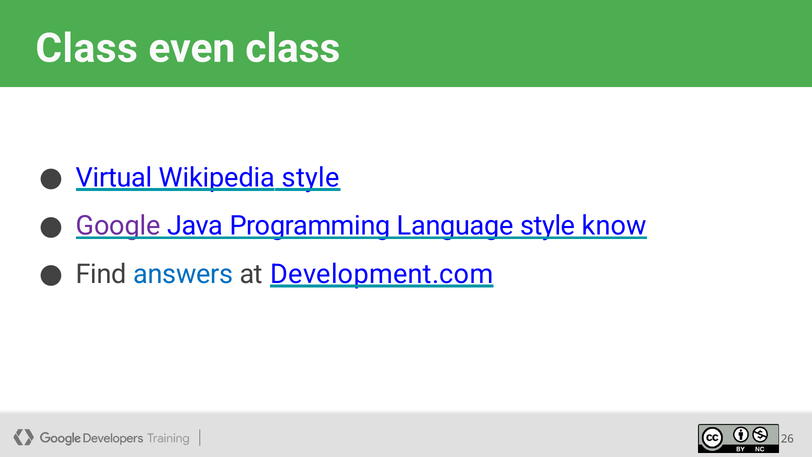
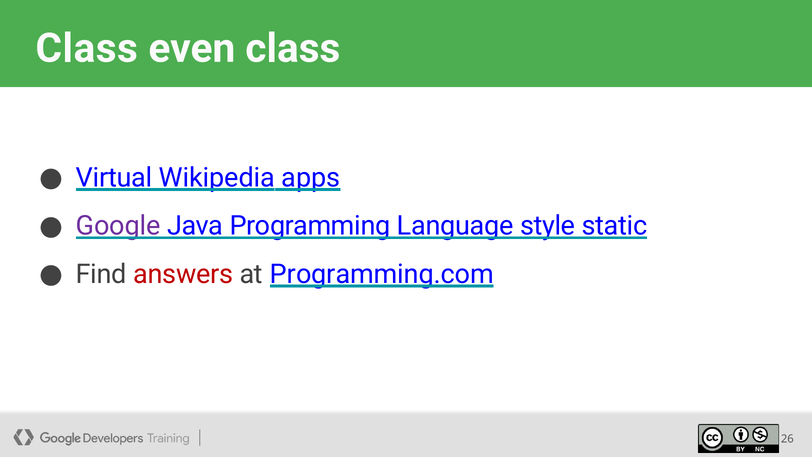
Wikipedia style: style -> apps
know: know -> static
answers colour: blue -> red
Development.com: Development.com -> Programming.com
